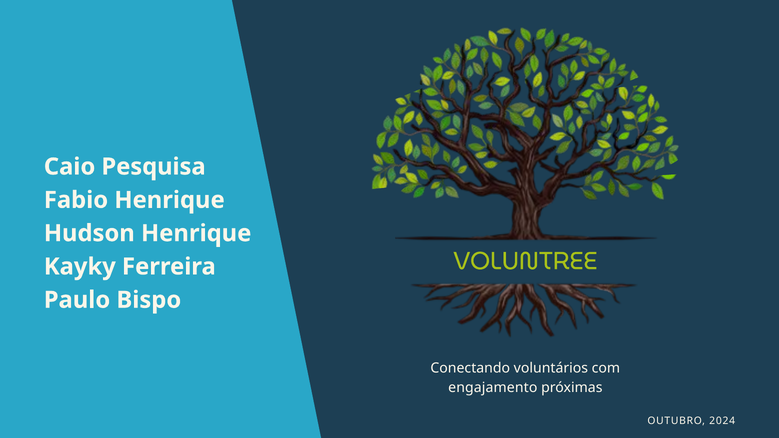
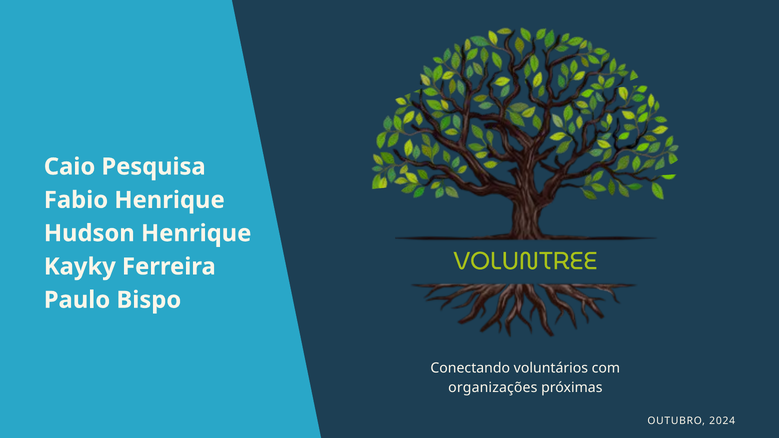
engajamento: engajamento -> organizações
